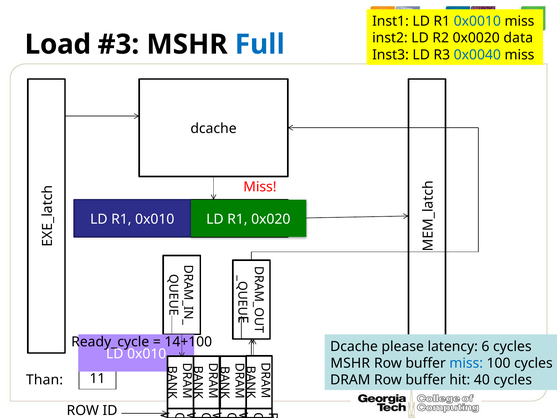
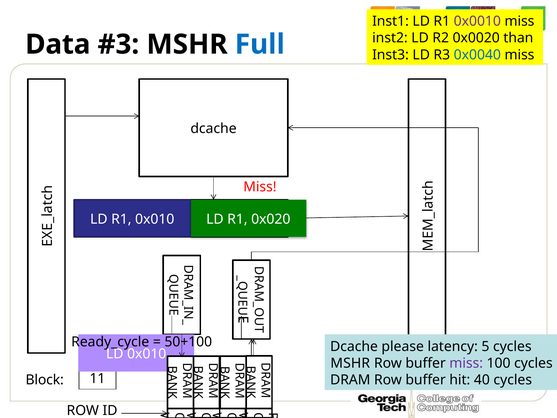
0x0010 colour: blue -> purple
data: data -> than
Load: Load -> Data
14+100: 14+100 -> 50+100
6: 6 -> 5
miss at (466, 363) colour: blue -> purple
Than: Than -> Block
